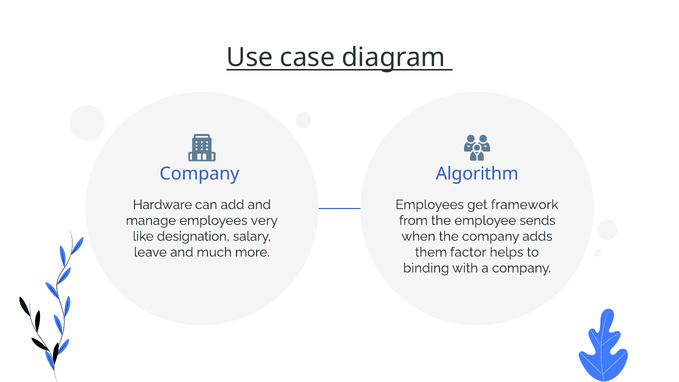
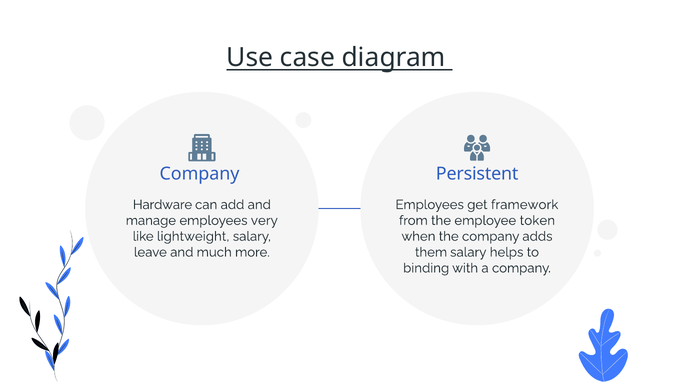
Algorithm: Algorithm -> Persistent
sends: sends -> token
designation: designation -> lightweight
them factor: factor -> salary
